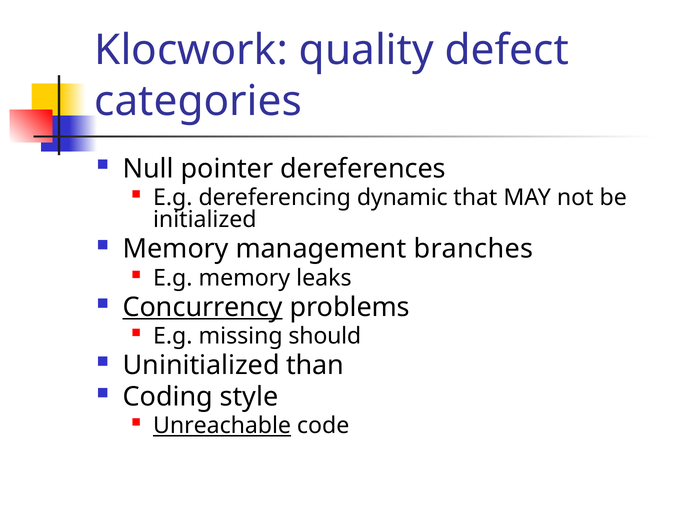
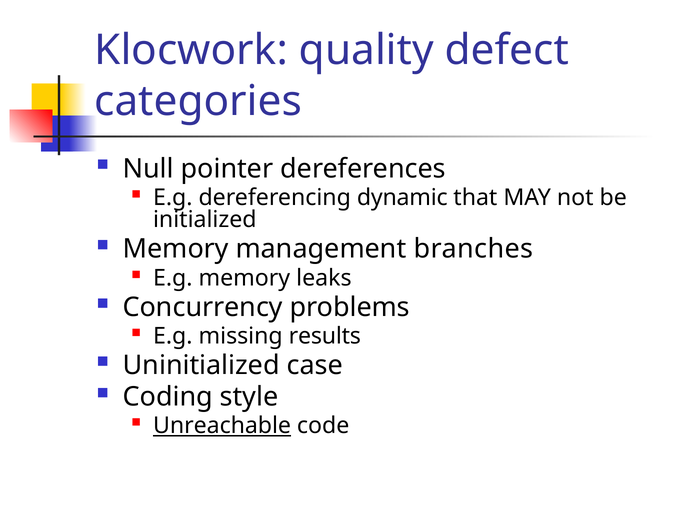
Concurrency underline: present -> none
should: should -> results
than: than -> case
